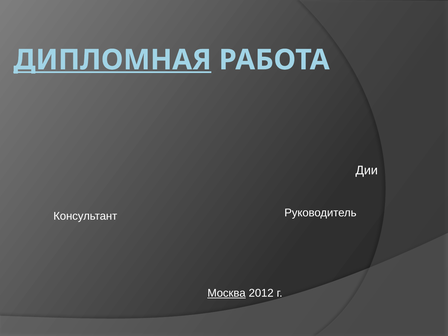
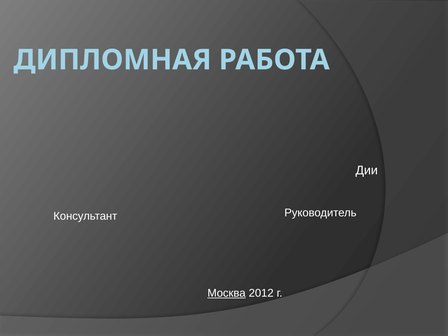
ДИПЛОМНАЯ underline: present -> none
